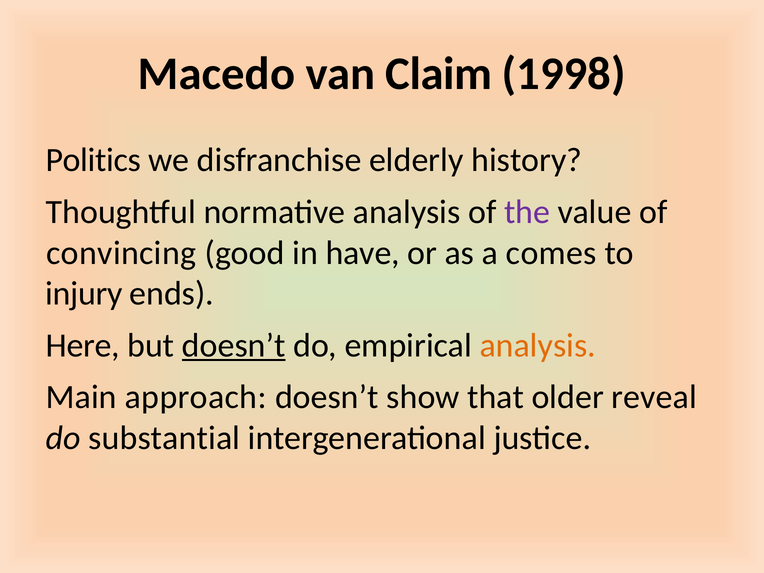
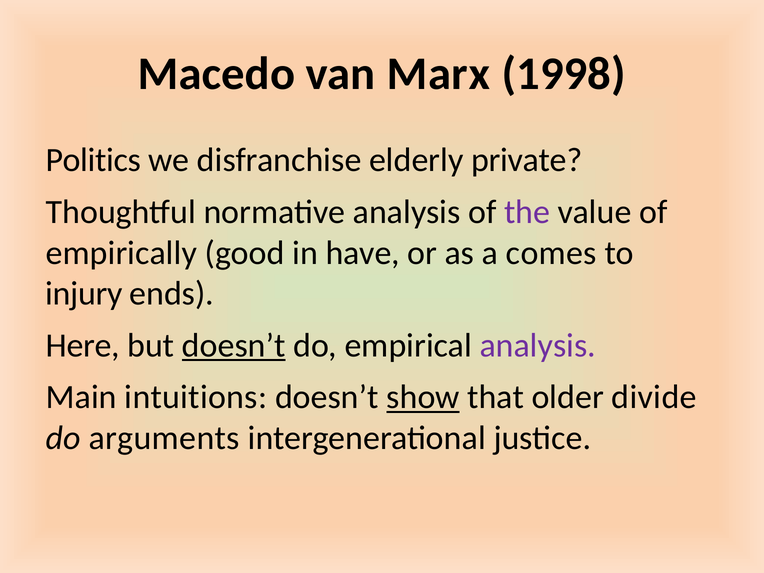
Claim: Claim -> Marx
history: history -> private
convincing: convincing -> empirically
analysis at (538, 345) colour: orange -> purple
approach: approach -> intuitions
show underline: none -> present
reveal: reveal -> divide
substantial: substantial -> arguments
